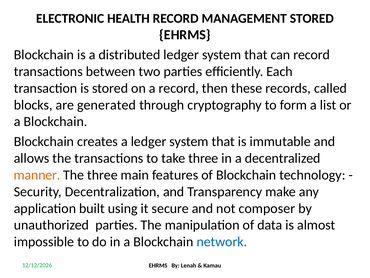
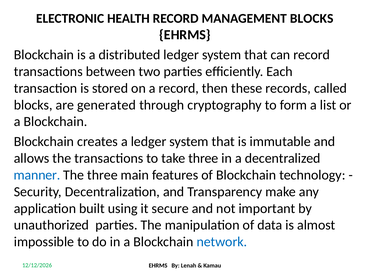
MANAGEMENT STORED: STORED -> BLOCKS
manner colour: orange -> blue
composer: composer -> important
